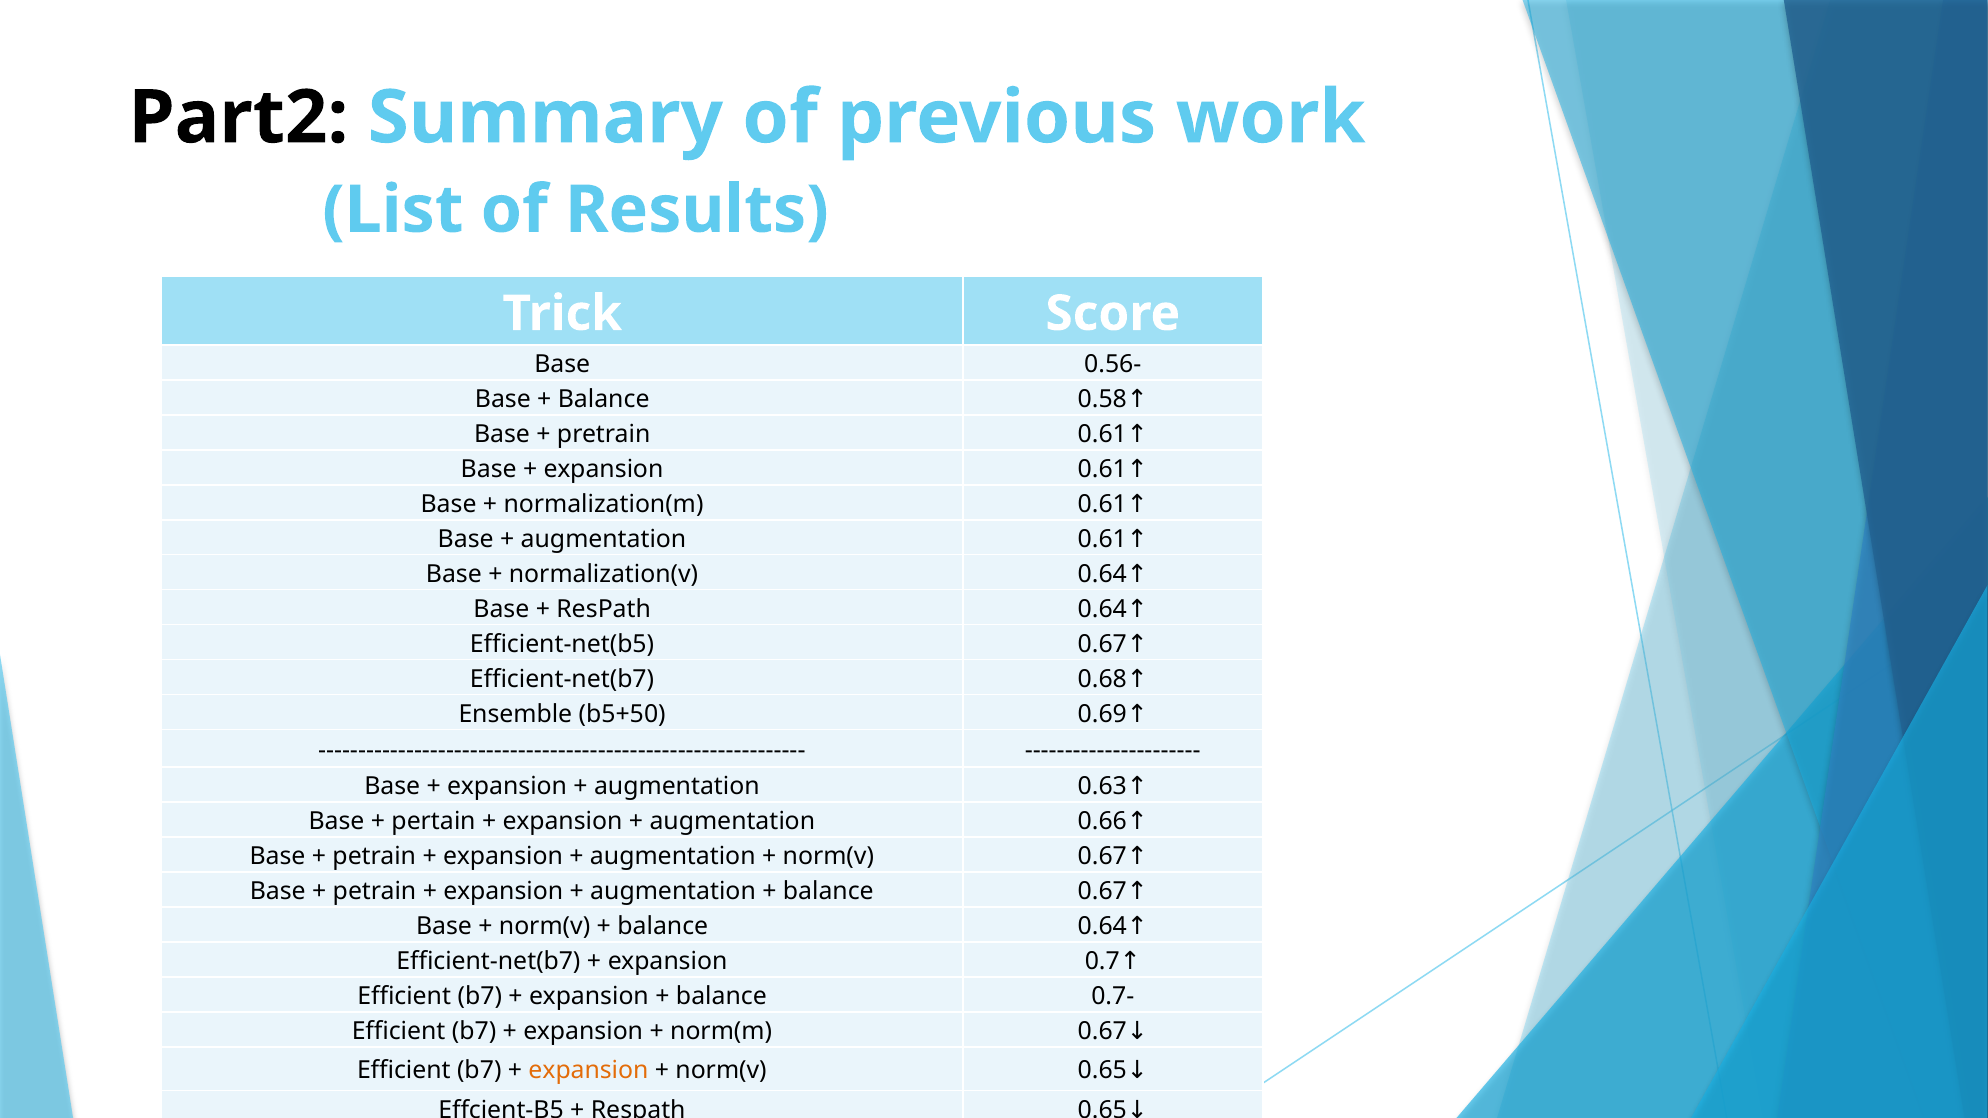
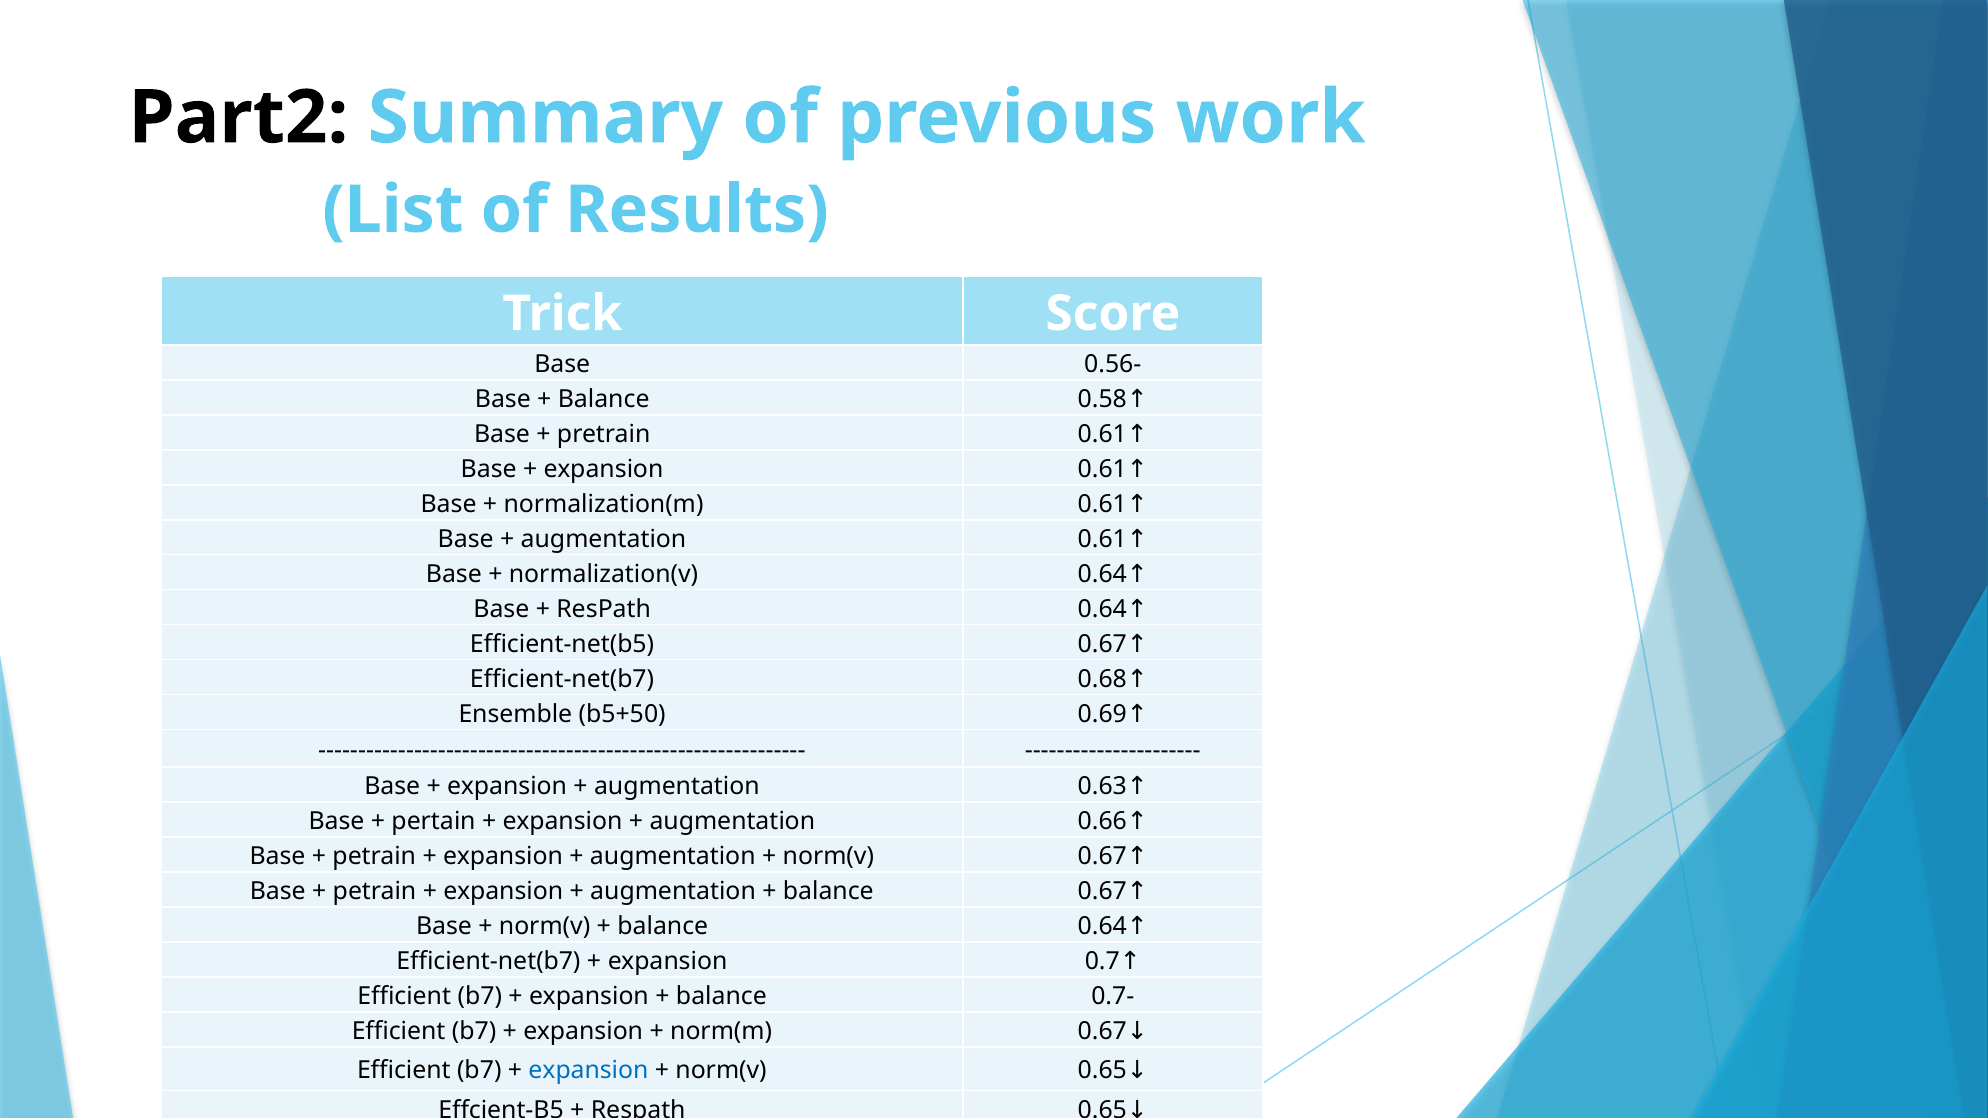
expansion at (588, 1071) colour: orange -> blue
